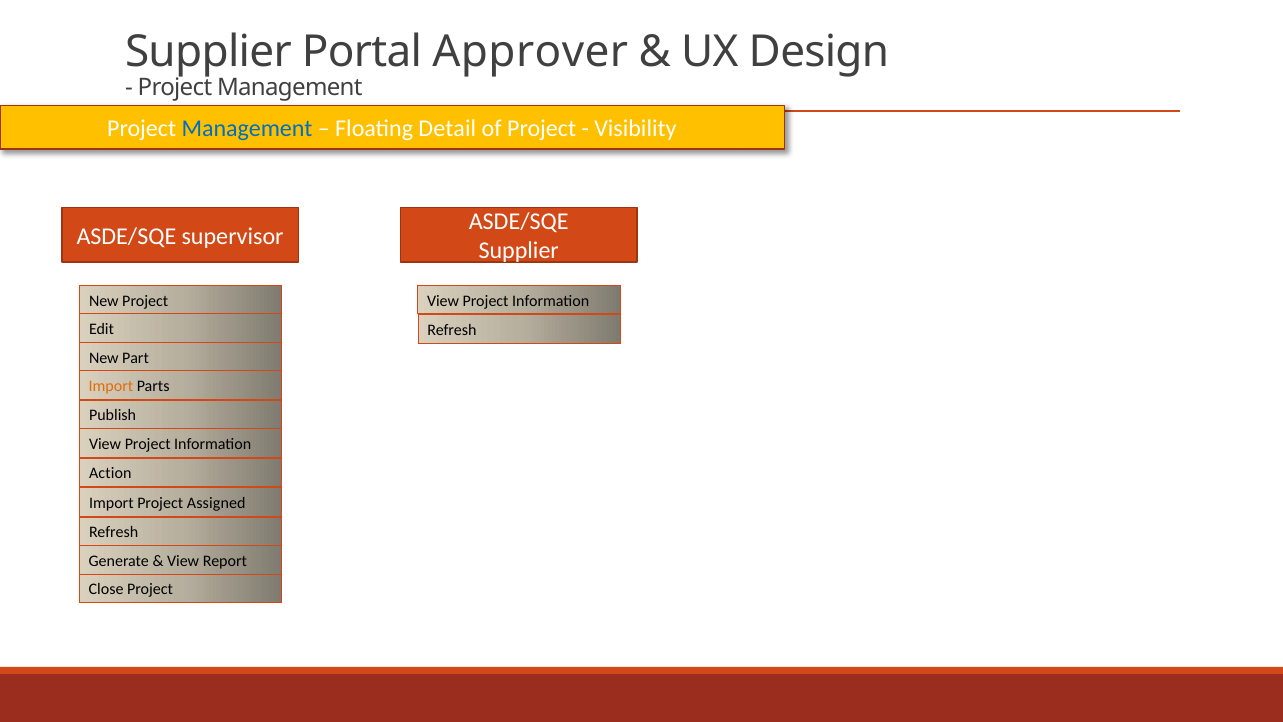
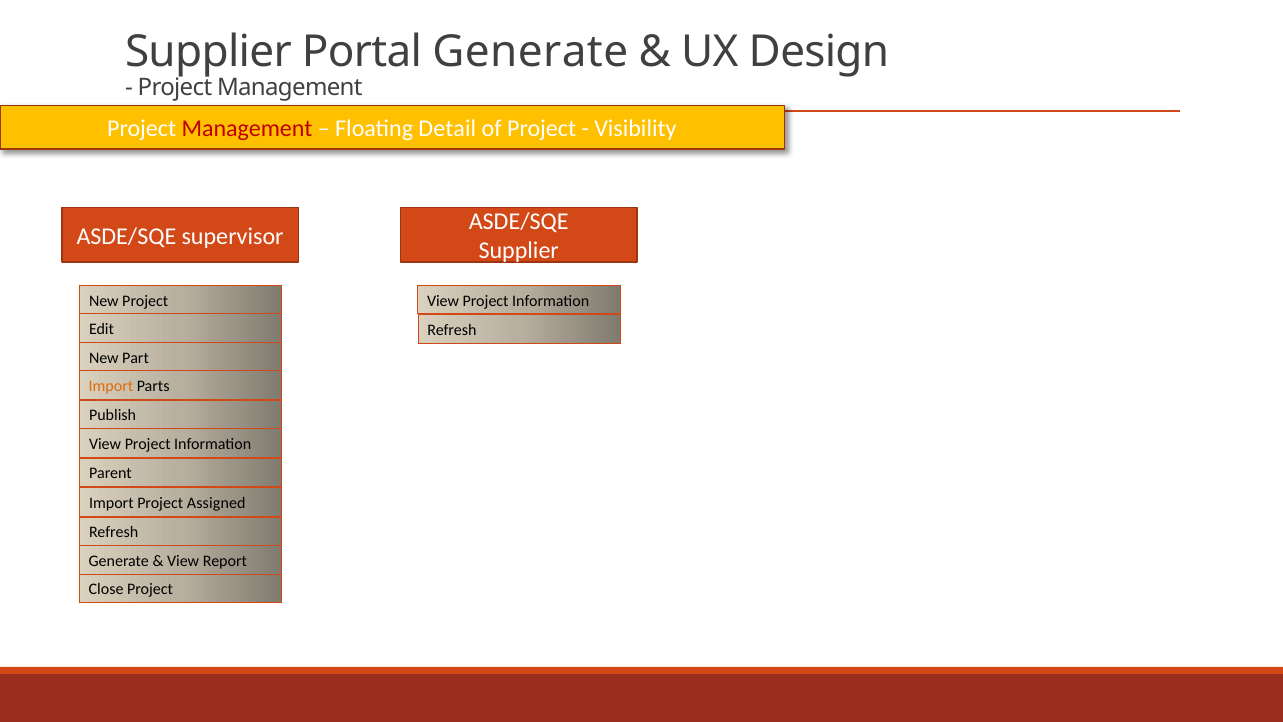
Portal Approver: Approver -> Generate
Management at (247, 129) colour: blue -> red
Action: Action -> Parent
